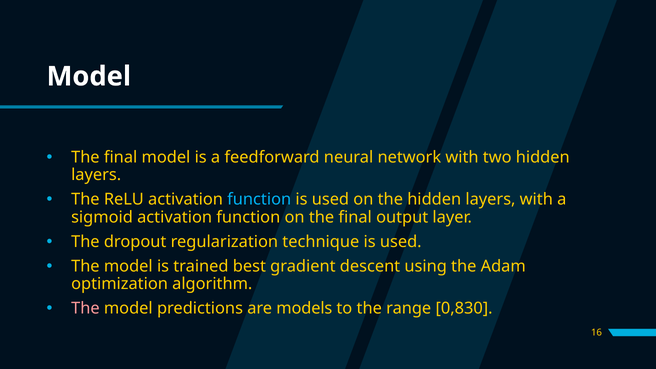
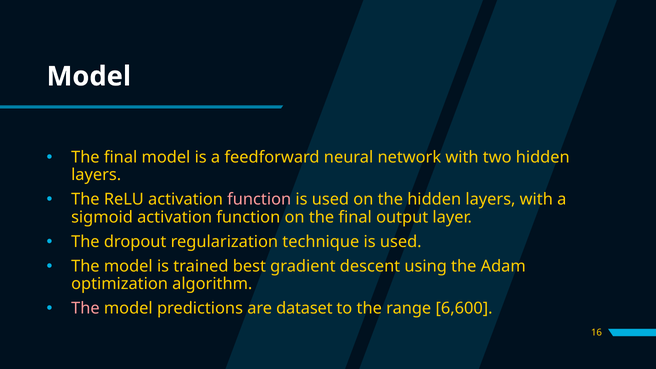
function at (259, 200) colour: light blue -> pink
models: models -> dataset
0,830: 0,830 -> 6,600
